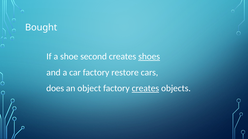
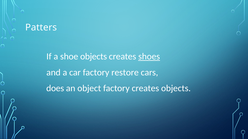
Bought: Bought -> Patters
shoe second: second -> objects
creates at (145, 89) underline: present -> none
